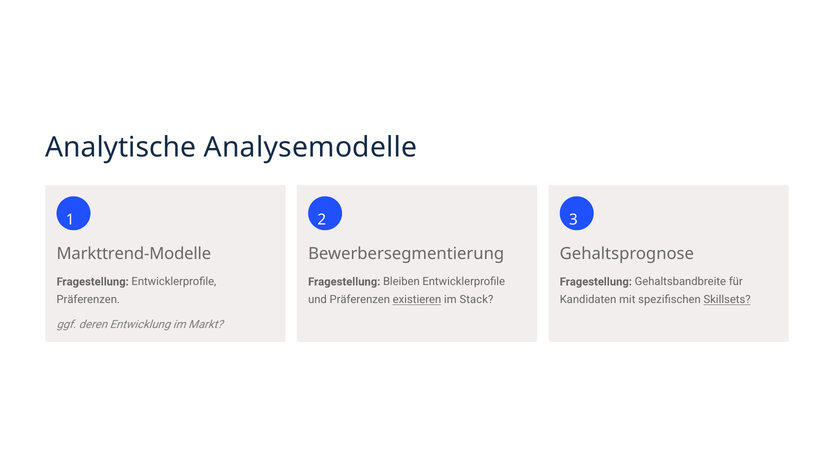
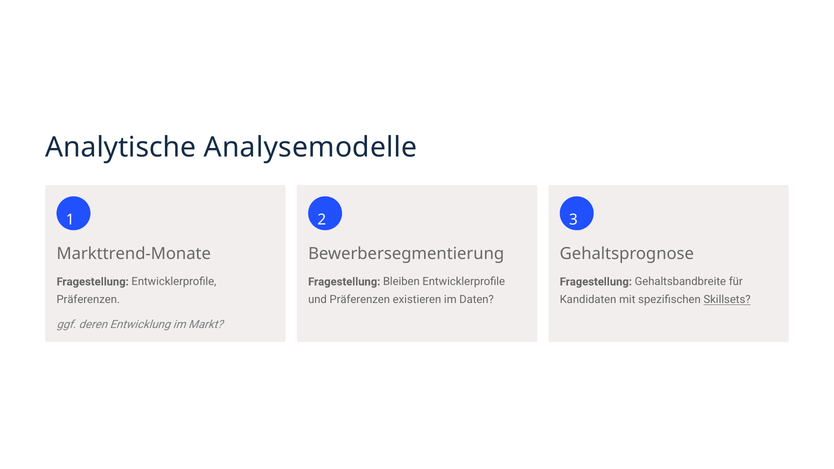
Markttrend-Modelle: Markttrend-Modelle -> Markttrend-Monate
existieren underline: present -> none
Stack: Stack -> Daten
